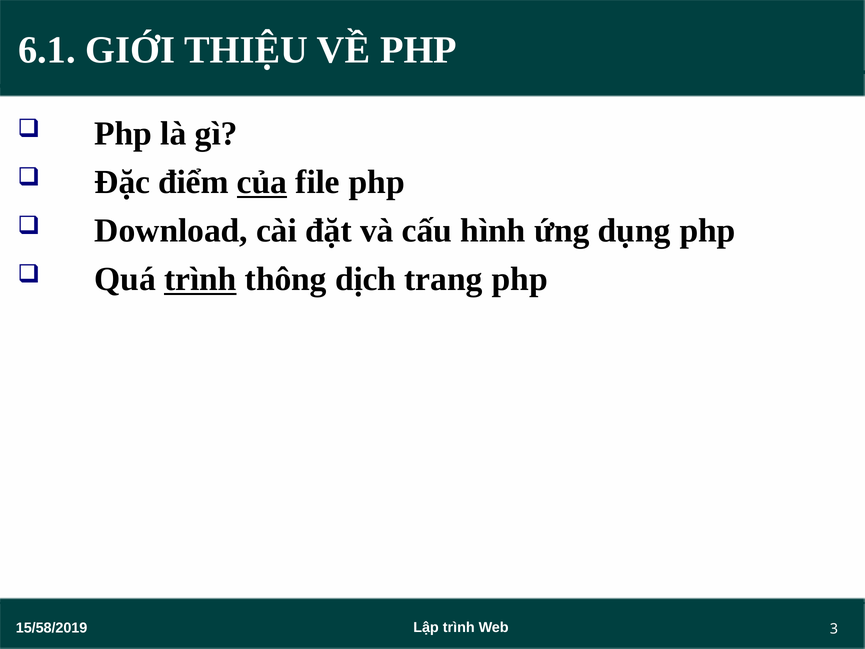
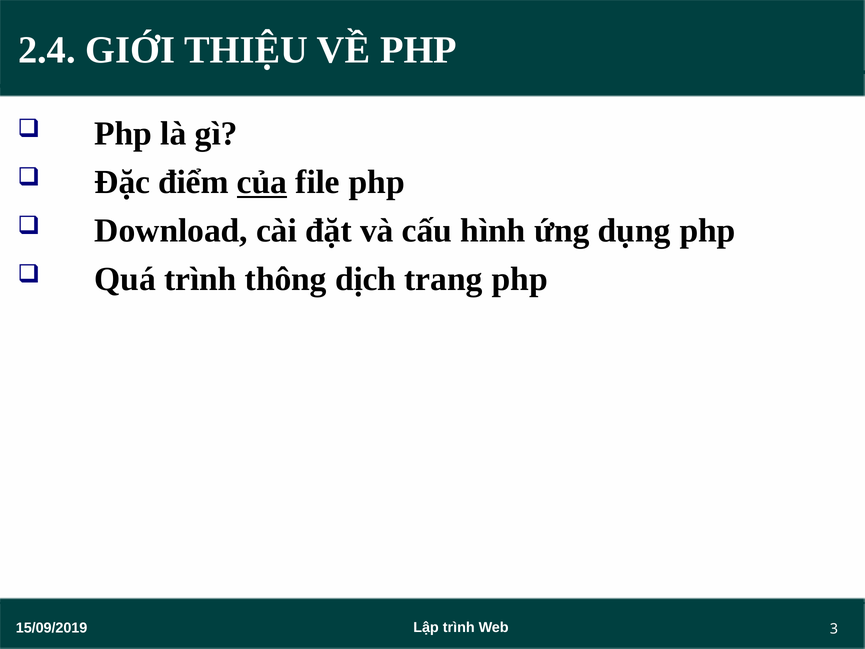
6.1: 6.1 -> 2.4
trình at (200, 279) underline: present -> none
15/58/2019: 15/58/2019 -> 15/09/2019
